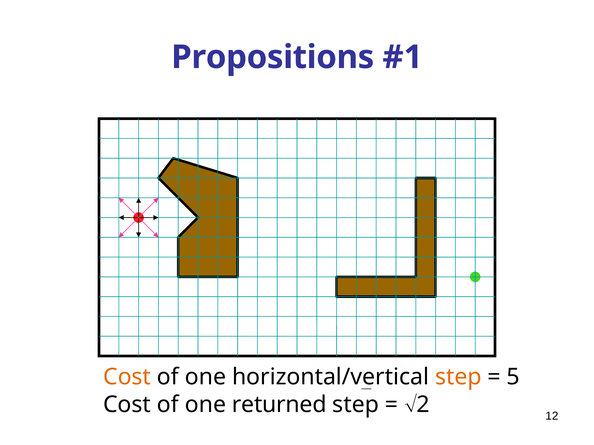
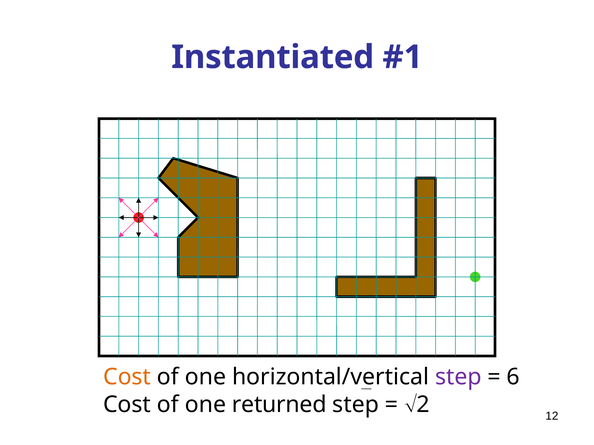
Propositions: Propositions -> Instantiated
step at (458, 377) colour: orange -> purple
5: 5 -> 6
